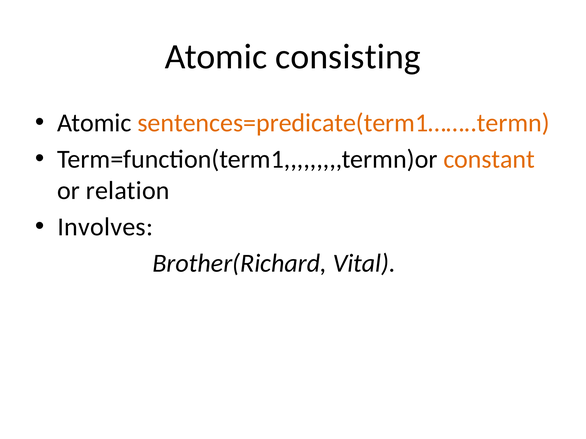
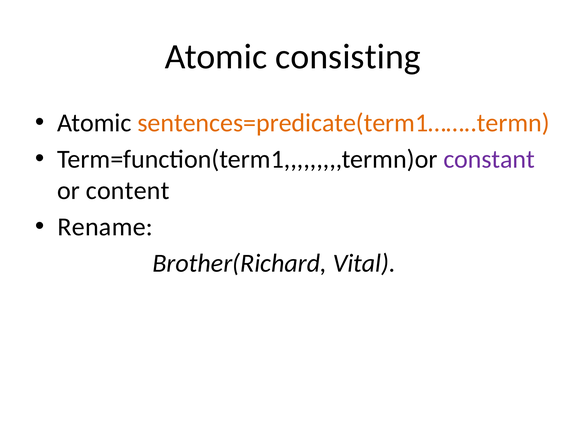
constant colour: orange -> purple
relation: relation -> content
Involves: Involves -> Rename
